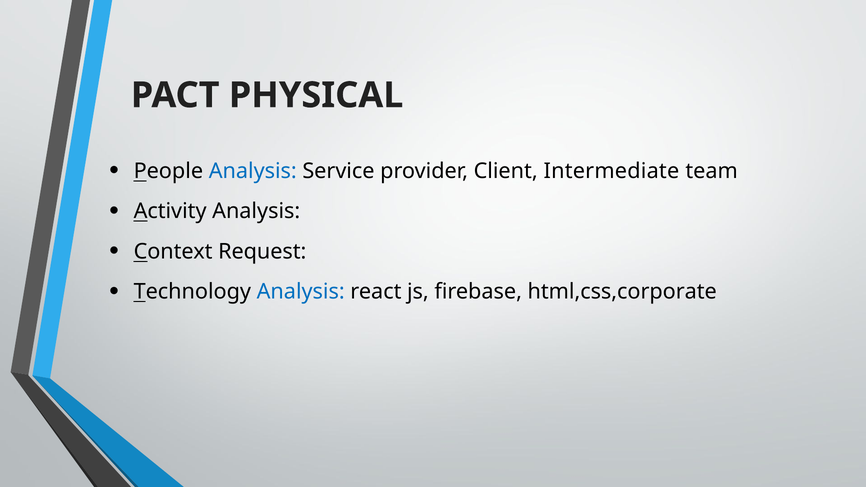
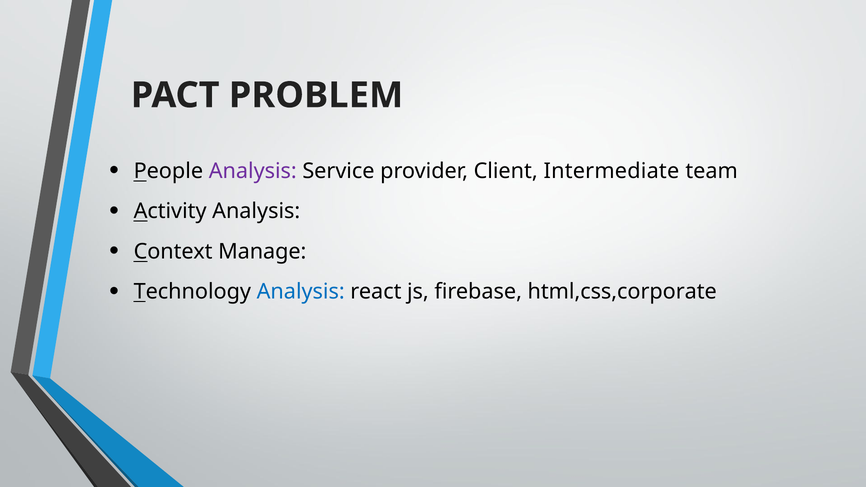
PHYSICAL: PHYSICAL -> PROBLEM
Analysis at (253, 171) colour: blue -> purple
Request: Request -> Manage
